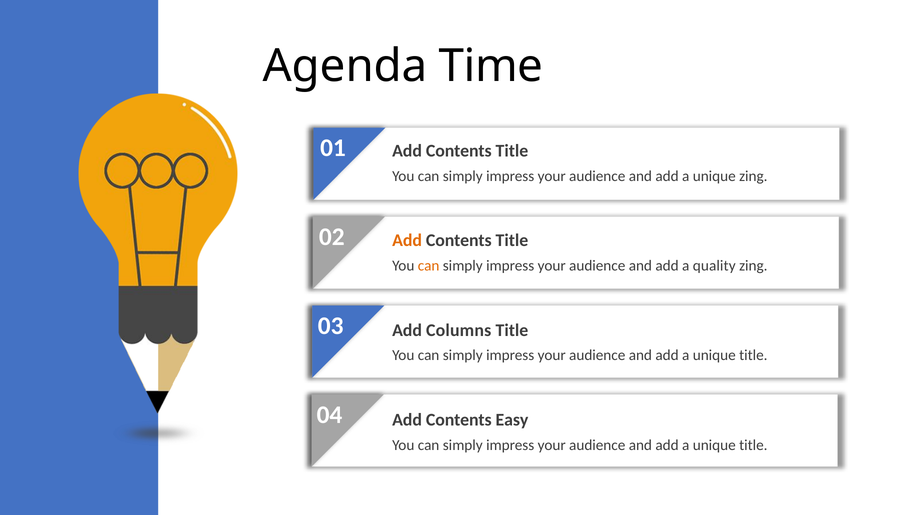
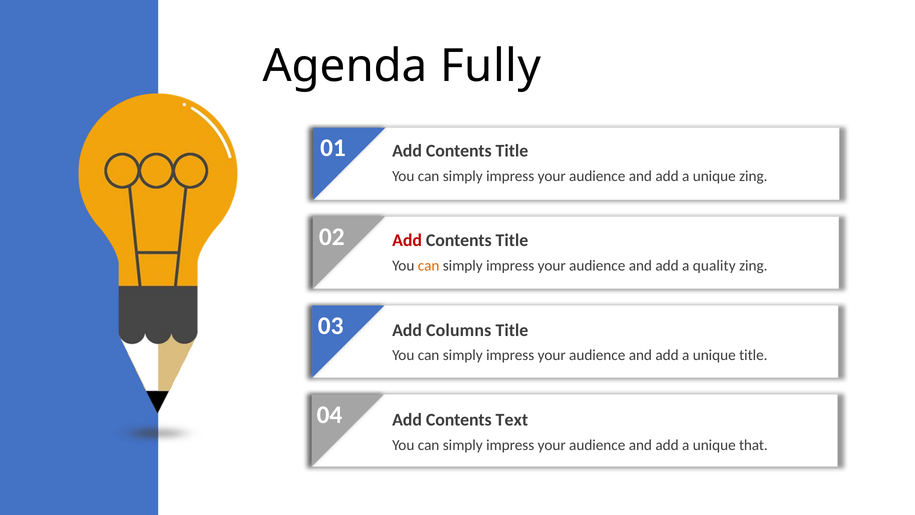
Time: Time -> Fully
Add at (407, 240) colour: orange -> red
Easy: Easy -> Text
title at (753, 445): title -> that
